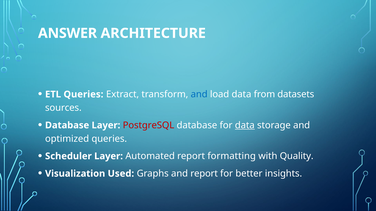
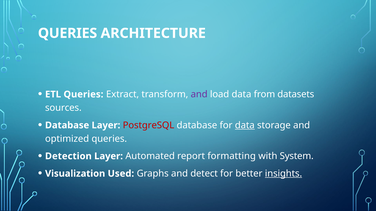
ANSWER at (68, 33): ANSWER -> QUERIES
and at (199, 95) colour: blue -> purple
Scheduler: Scheduler -> Detection
Quality: Quality -> System
and report: report -> detect
insights underline: none -> present
